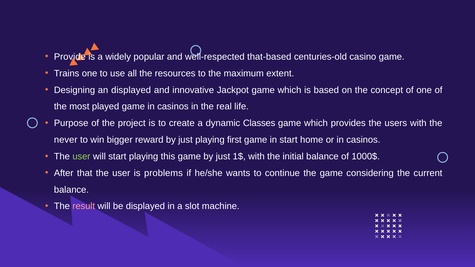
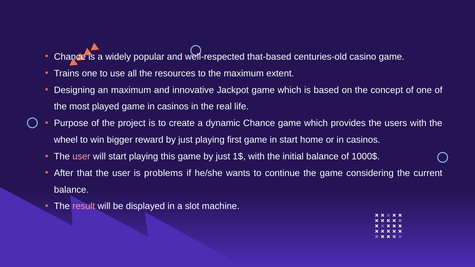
Provide at (70, 57): Provide -> Chance
an displayed: displayed -> maximum
dynamic Classes: Classes -> Chance
never: never -> wheel
user at (81, 157) colour: light green -> pink
